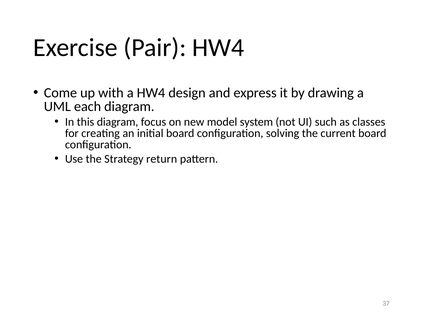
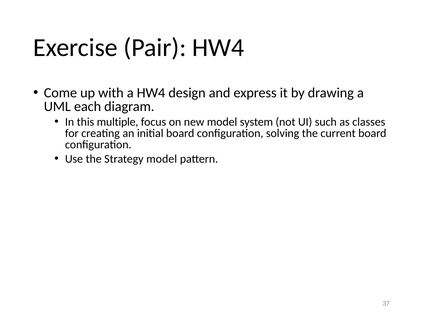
this diagram: diagram -> multiple
Strategy return: return -> model
